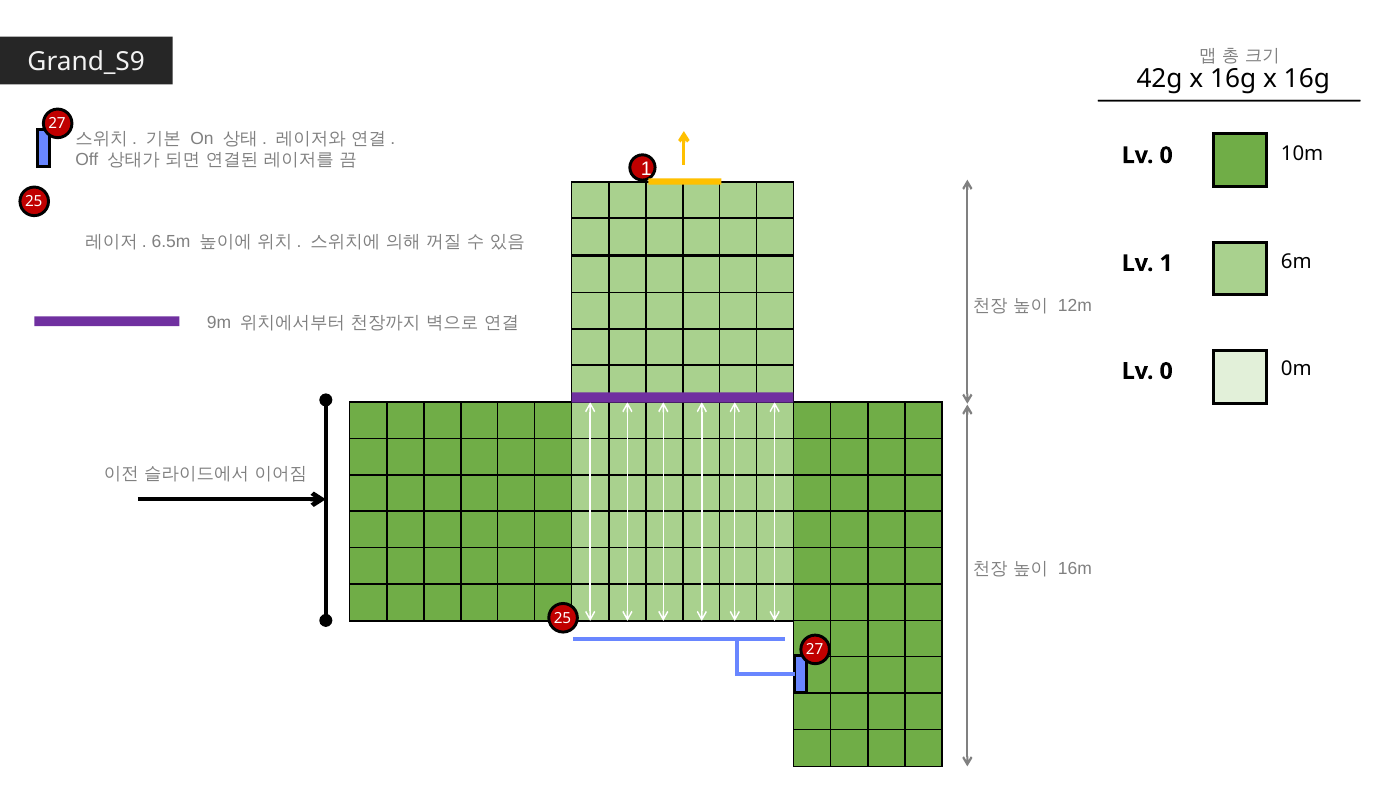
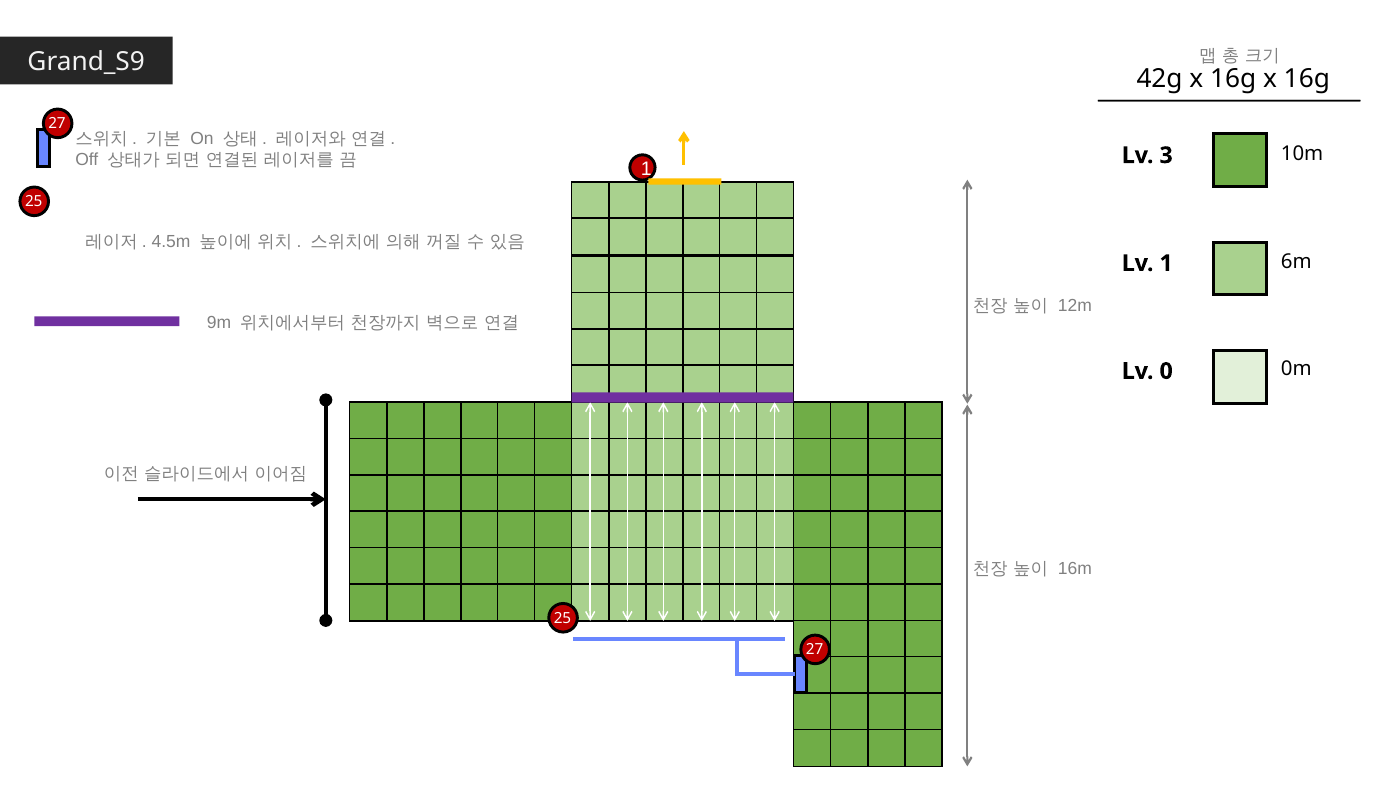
0 at (1166, 156): 0 -> 3
6.5m: 6.5m -> 4.5m
